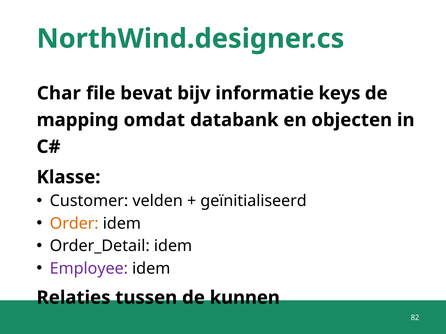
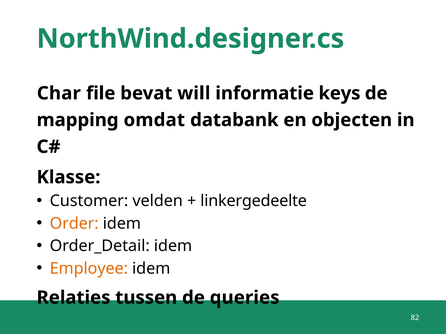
bijv: bijv -> will
geïnitialiseerd: geïnitialiseerd -> linkergedeelte
Employee colour: purple -> orange
kunnen: kunnen -> queries
